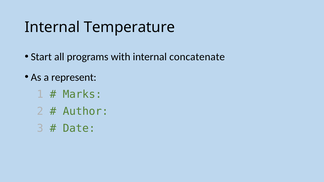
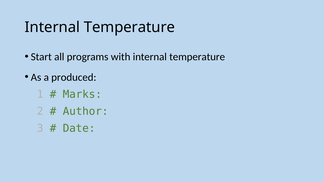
with internal concatenate: concatenate -> temperature
represent: represent -> produced
